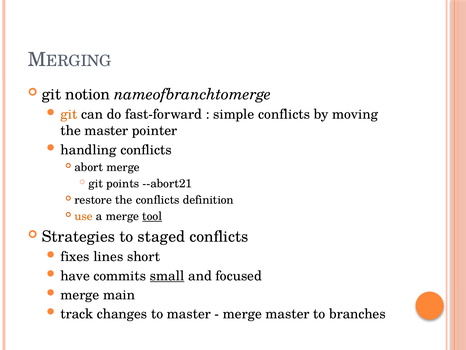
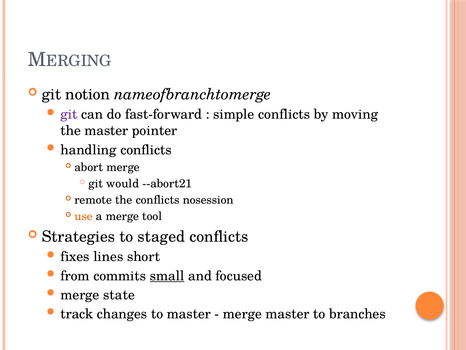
git at (69, 114) colour: orange -> purple
points: points -> would
restore: restore -> remote
definition: definition -> nosession
tool underline: present -> none
have: have -> from
main: main -> state
